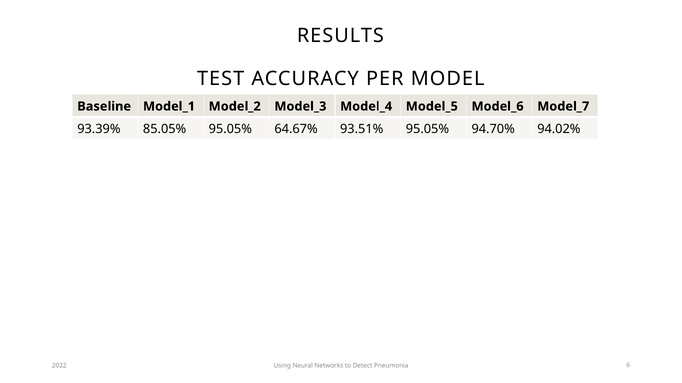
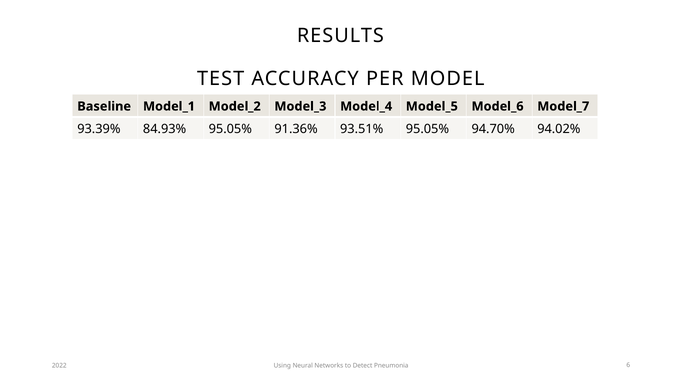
85.05%: 85.05% -> 84.93%
64.67%: 64.67% -> 91.36%
